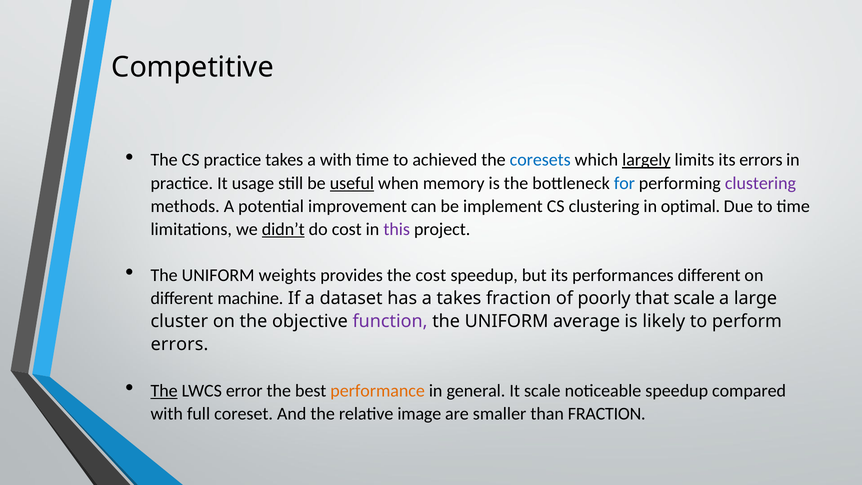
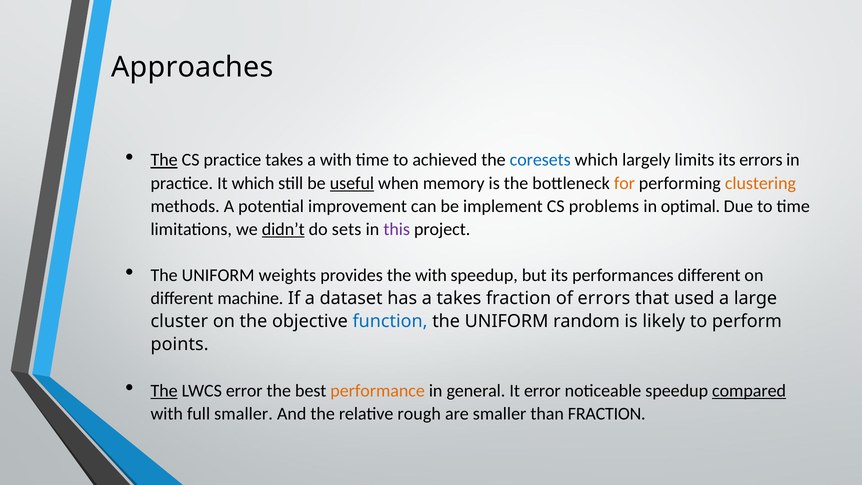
Competitive: Competitive -> Approaches
The at (164, 160) underline: none -> present
largely underline: present -> none
It usage: usage -> which
for colour: blue -> orange
clustering at (760, 183) colour: purple -> orange
CS clustering: clustering -> problems
do cost: cost -> sets
the cost: cost -> with
of poorly: poorly -> errors
that scale: scale -> used
function colour: purple -> blue
average: average -> random
errors at (180, 344): errors -> points
It scale: scale -> error
compared underline: none -> present
full coreset: coreset -> smaller
image: image -> rough
